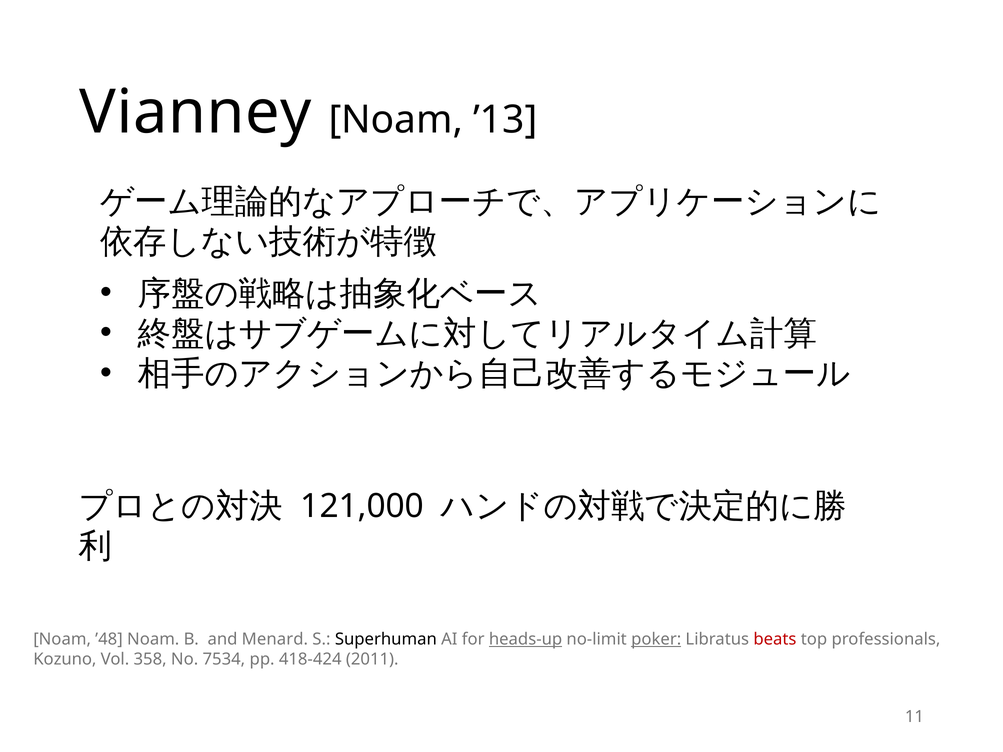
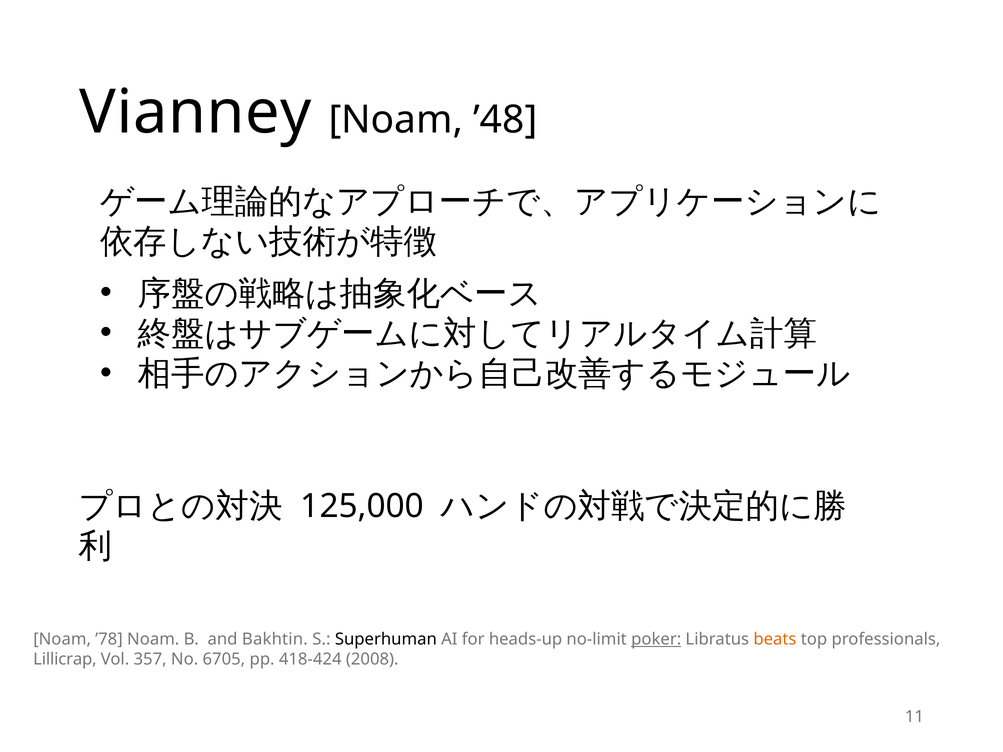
’13: ’13 -> ’48
121,000: 121,000 -> 125,000
’48: ’48 -> ’78
Menard: Menard -> Bakhtin
heads-up underline: present -> none
beats colour: red -> orange
Kozuno: Kozuno -> Lillicrap
358: 358 -> 357
7534: 7534 -> 6705
2011: 2011 -> 2008
